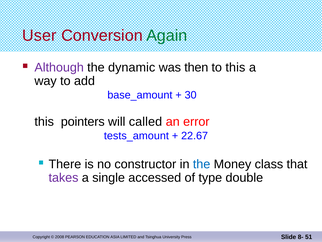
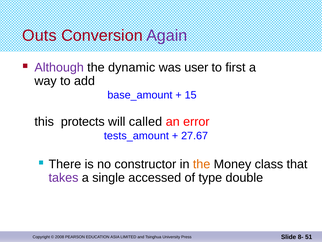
User: User -> Outs
Again colour: green -> purple
then: then -> user
to this: this -> first
30: 30 -> 15
pointers: pointers -> protects
22.67: 22.67 -> 27.67
the at (202, 164) colour: blue -> orange
